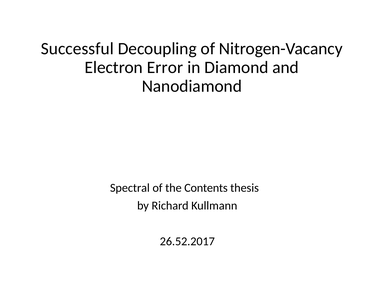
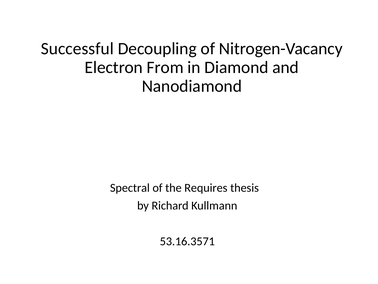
Error: Error -> From
Contents: Contents -> Requires
26.52.2017: 26.52.2017 -> 53.16.3571
